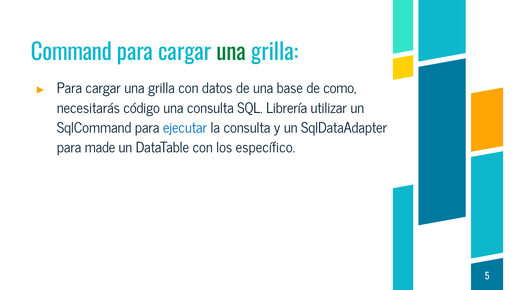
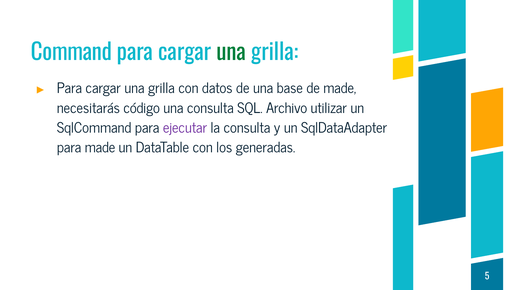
de como: como -> made
Librería: Librería -> Archivo
ejecutar colour: blue -> purple
específico: específico -> generadas
